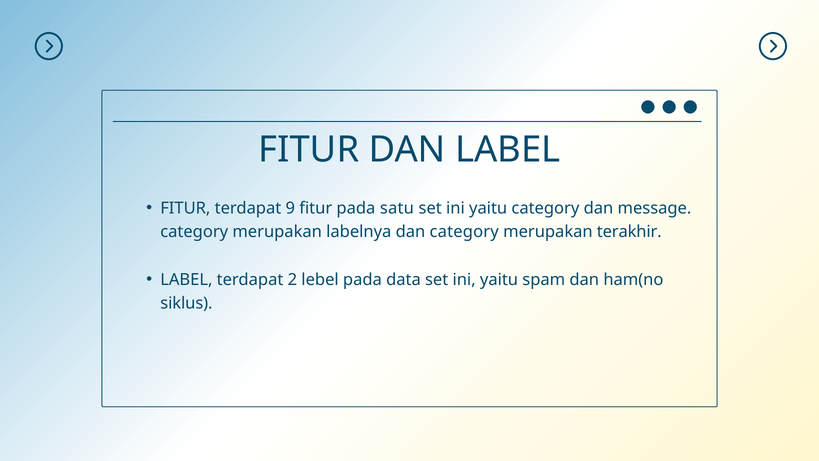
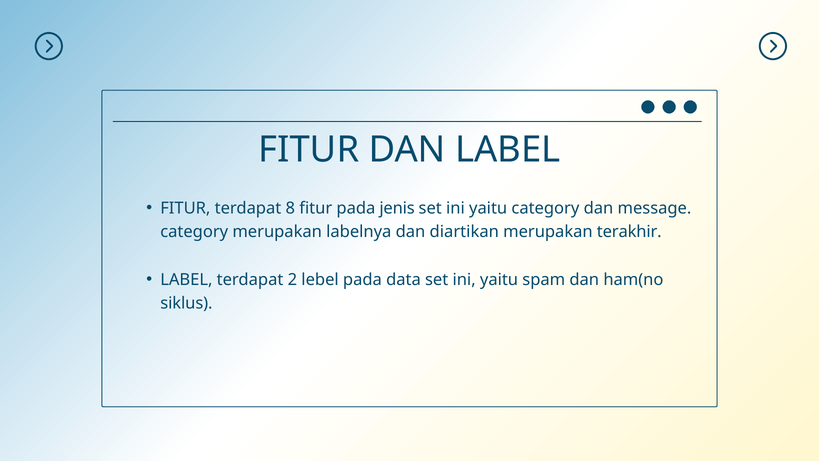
9: 9 -> 8
satu: satu -> jenis
dan category: category -> diartikan
